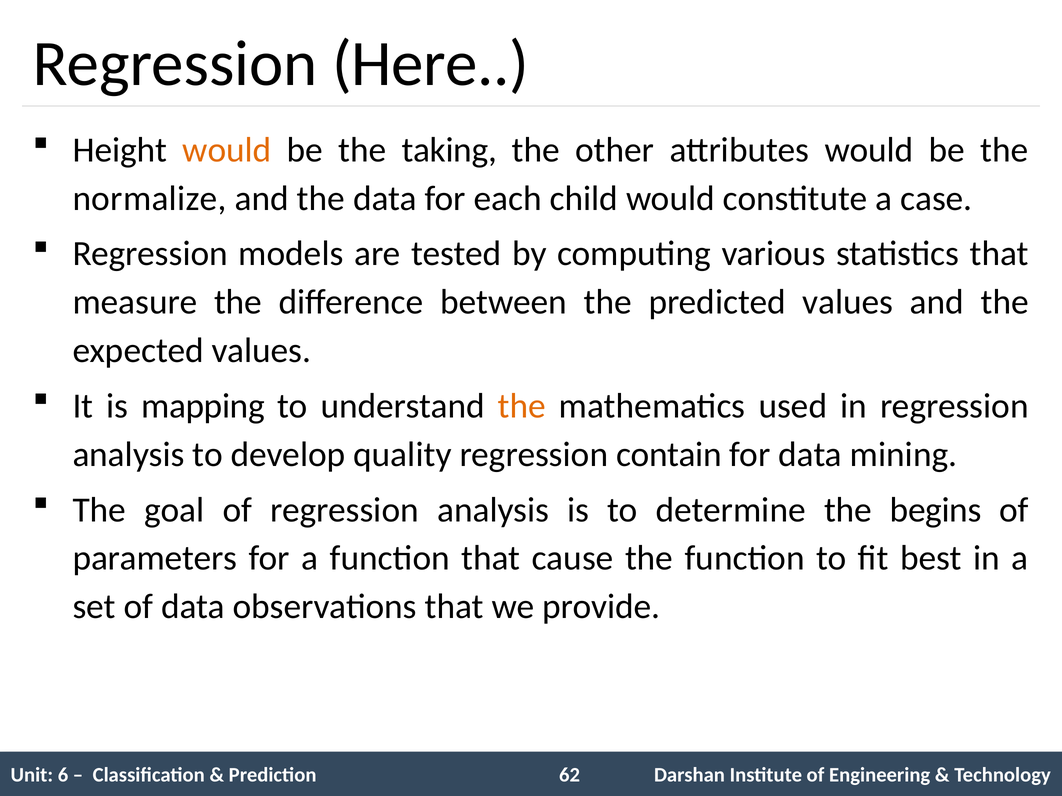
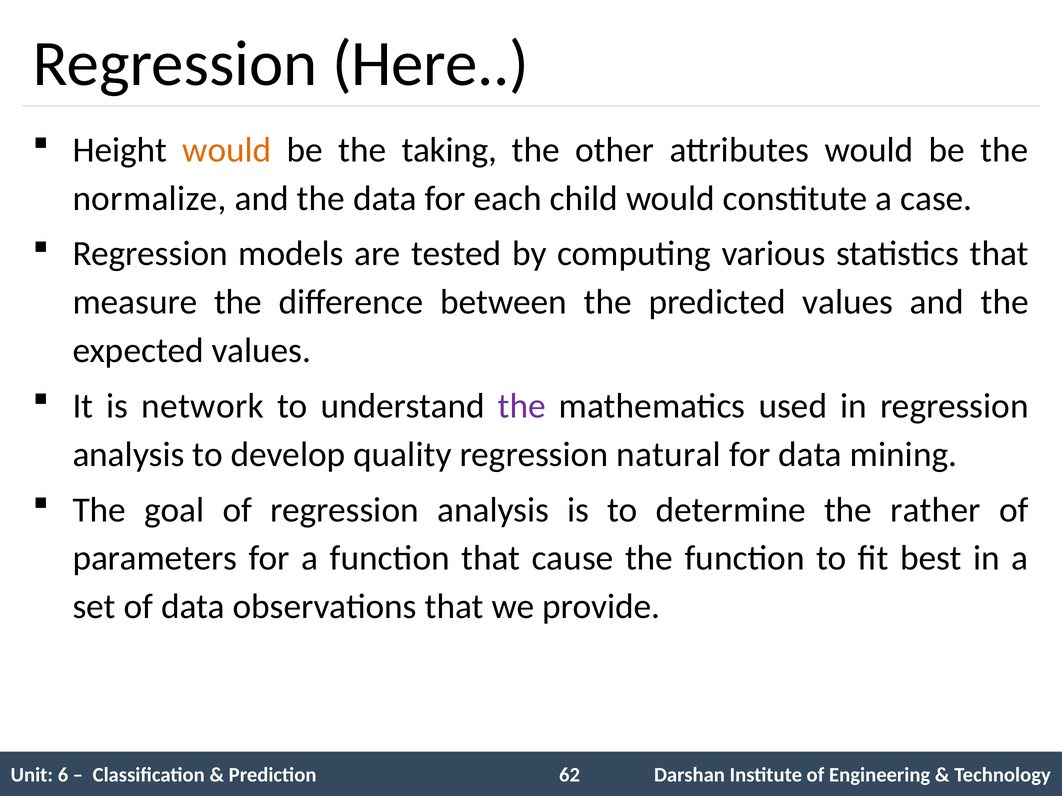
mapping: mapping -> network
the at (522, 406) colour: orange -> purple
contain: contain -> natural
begins: begins -> rather
